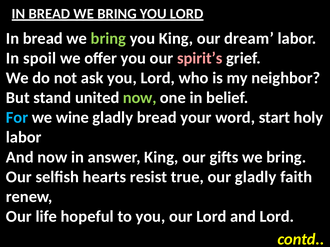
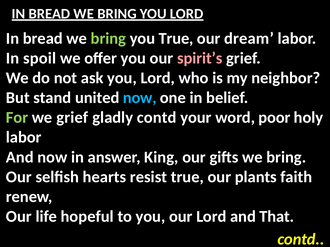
you King: King -> True
now at (140, 98) colour: light green -> light blue
For colour: light blue -> light green
we wine: wine -> grief
gladly bread: bread -> contd
start: start -> poor
our gladly: gladly -> plants
and Lord: Lord -> That
